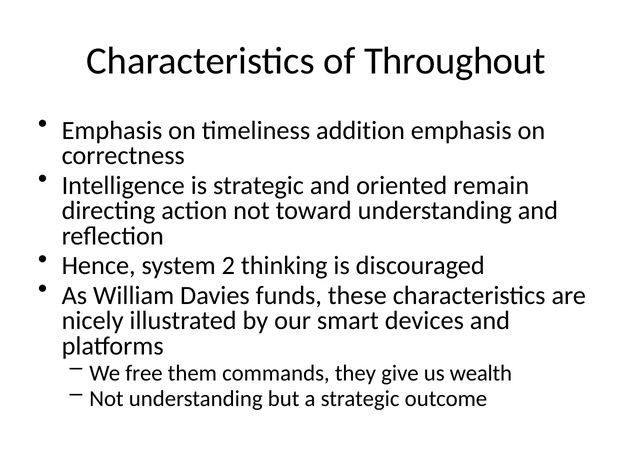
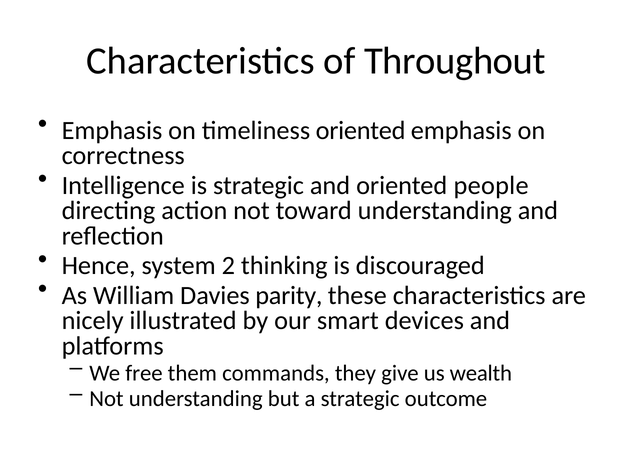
timeliness addition: addition -> oriented
remain: remain -> people
funds: funds -> parity
